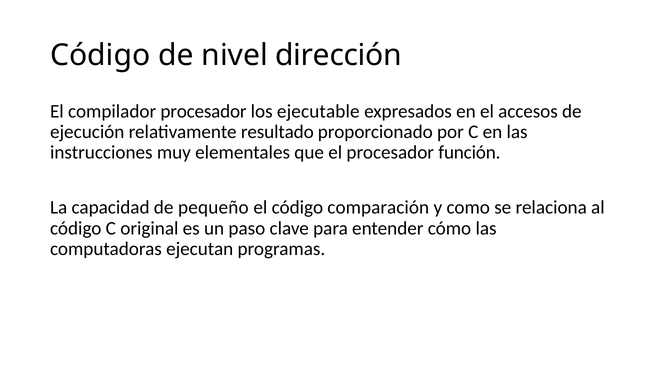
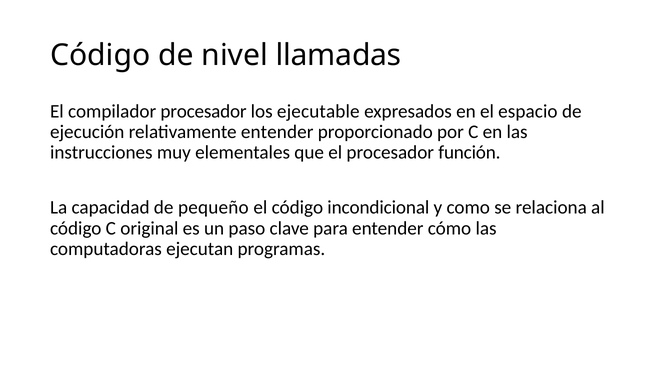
dirección: dirección -> llamadas
accesos: accesos -> espacio
relativamente resultado: resultado -> entender
comparación: comparación -> incondicional
